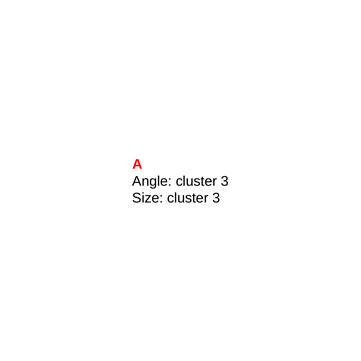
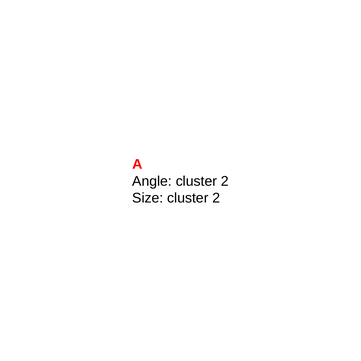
Angle cluster 3: 3 -> 2
Size cluster 3: 3 -> 2
